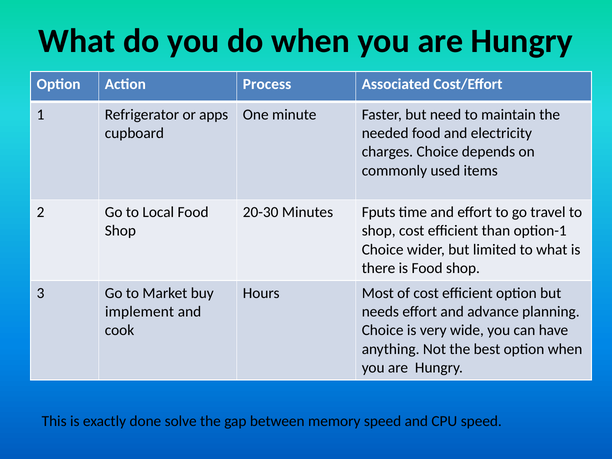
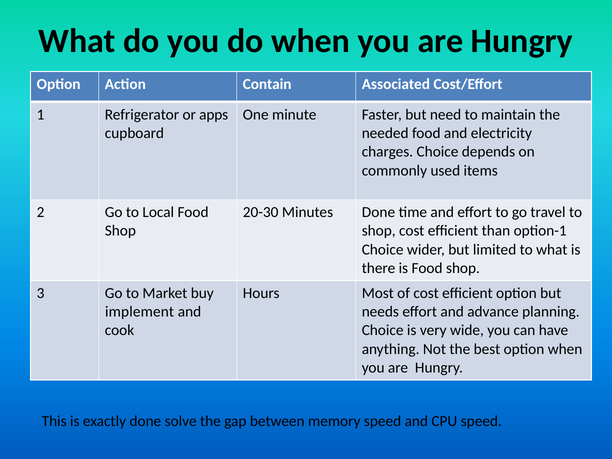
Process: Process -> Contain
Minutes Fputs: Fputs -> Done
